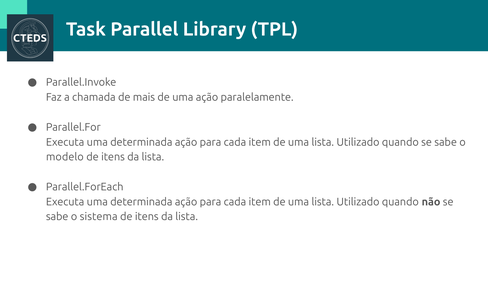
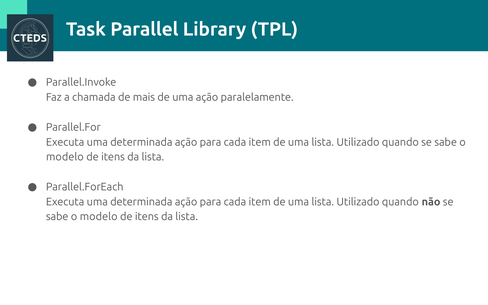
sistema at (99, 217): sistema -> modelo
